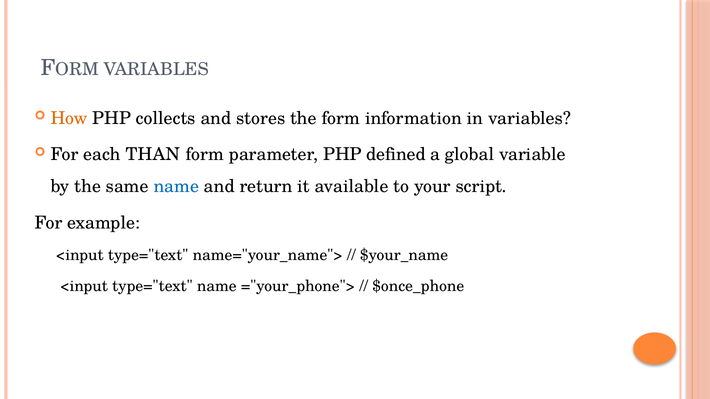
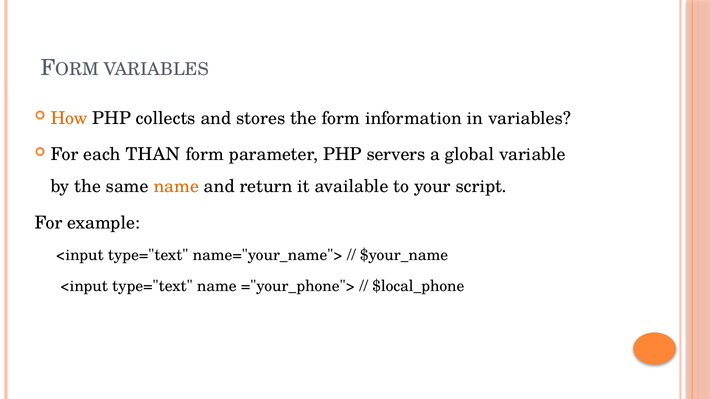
defined: defined -> servers
name at (176, 187) colour: blue -> orange
$once_phone: $once_phone -> $local_phone
